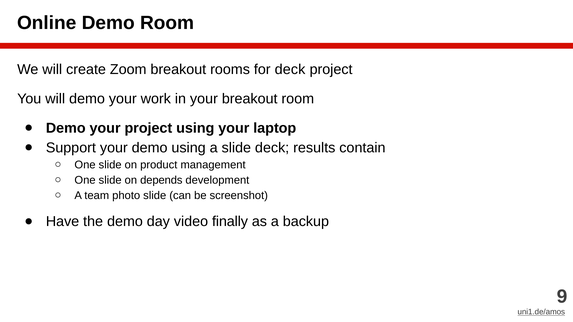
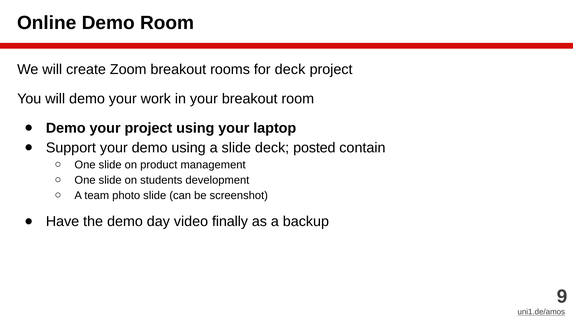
results: results -> posted
depends: depends -> students
